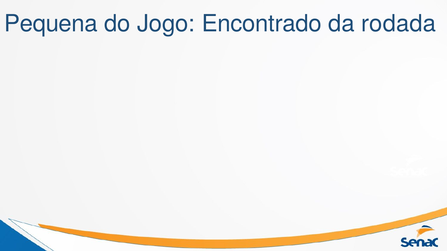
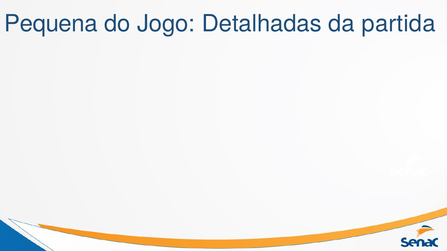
Encontrado: Encontrado -> Detalhadas
rodada: rodada -> partida
